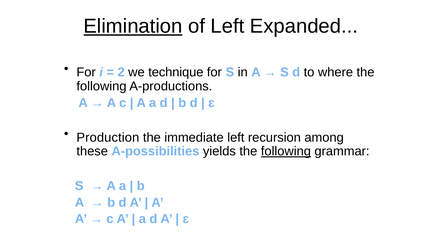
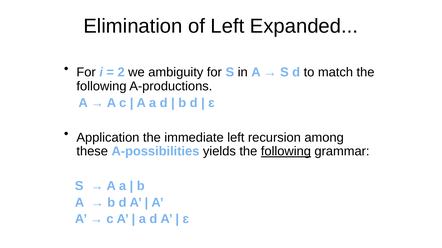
Elimination underline: present -> none
technique: technique -> ambiguity
where: where -> match
Production: Production -> Application
